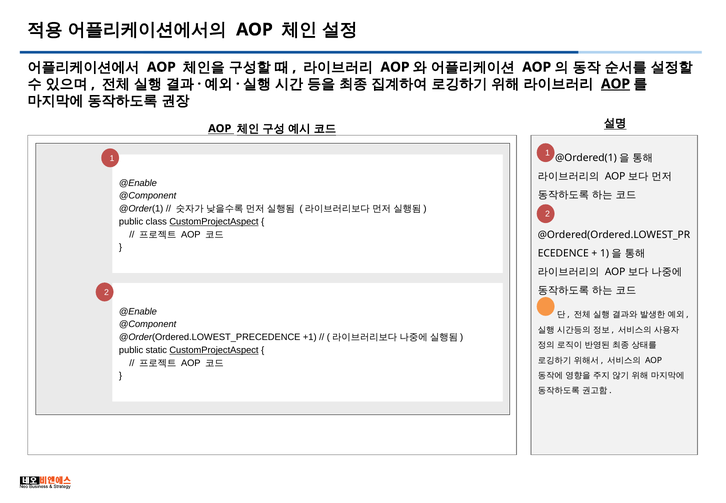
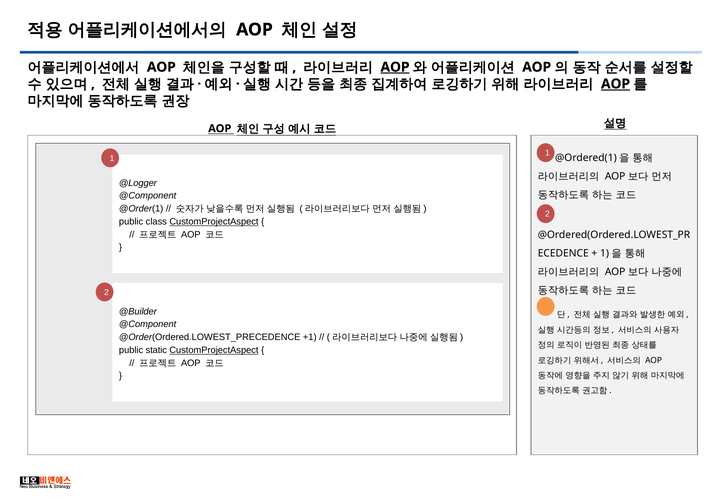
AOP at (395, 67) underline: none -> present
@Enable at (138, 183): @Enable -> @Logger
@Enable at (138, 311): @Enable -> @Builder
